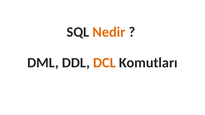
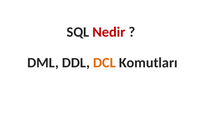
Nedir colour: orange -> red
